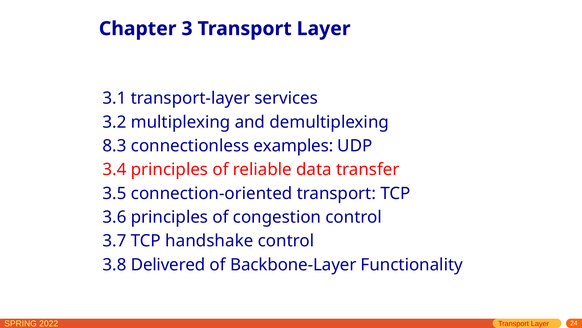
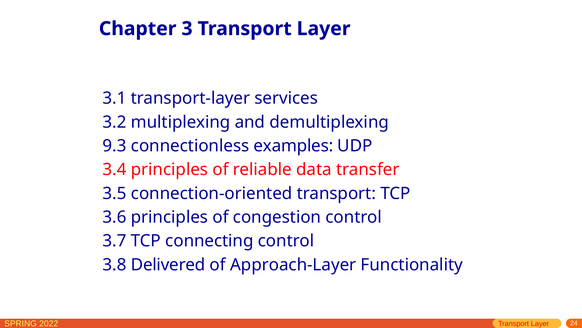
8.3: 8.3 -> 9.3
handshake: handshake -> connecting
Backbone-Layer: Backbone-Layer -> Approach-Layer
